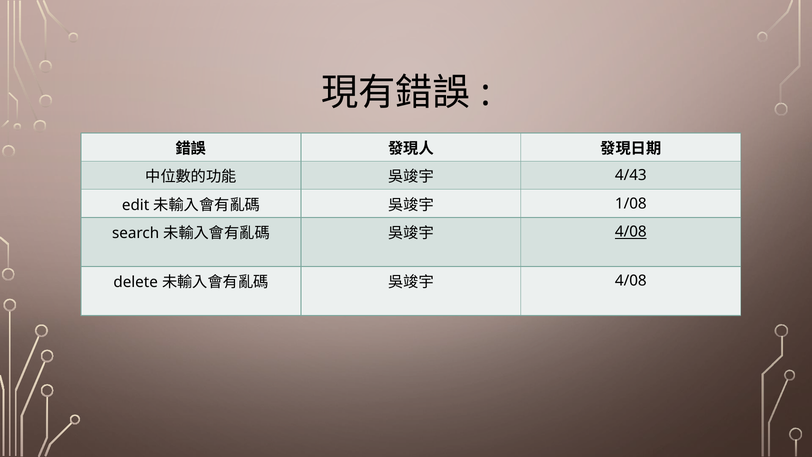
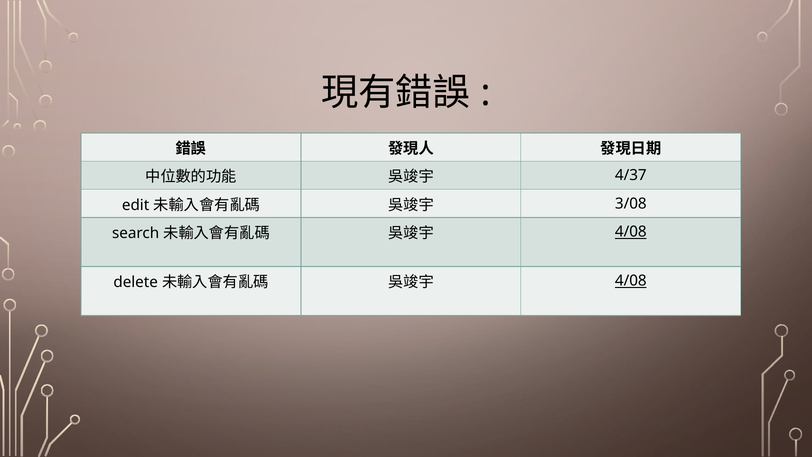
4/43: 4/43 -> 4/37
1/08: 1/08 -> 3/08
4/08 at (631, 281) underline: none -> present
